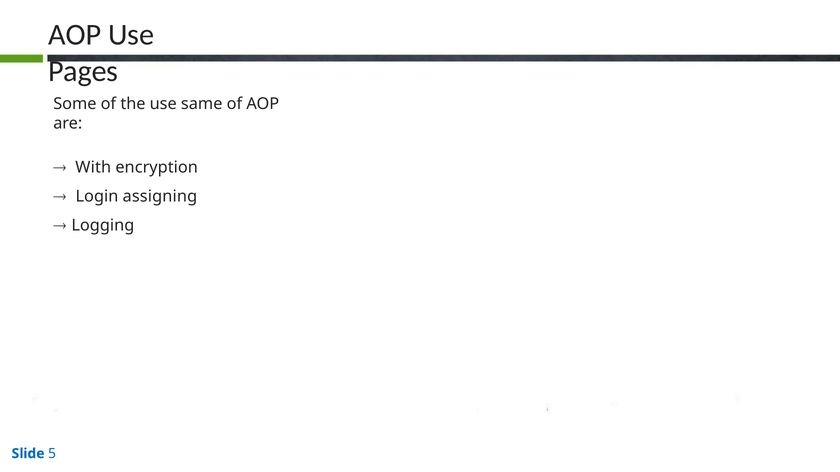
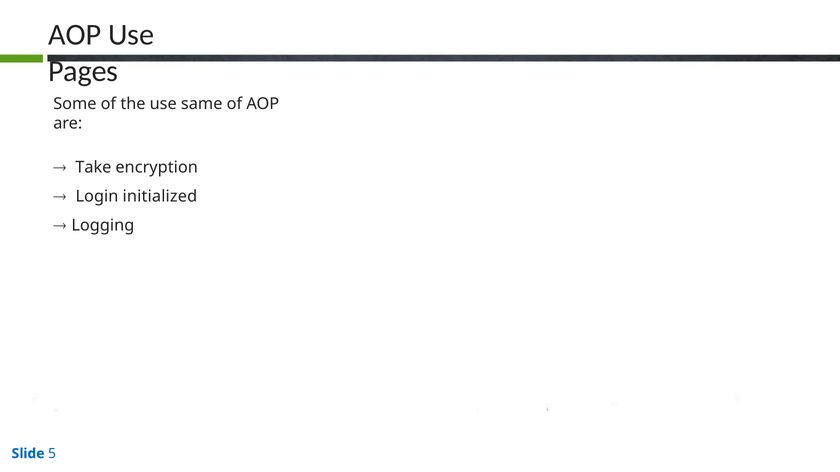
With: With -> Take
assigning: assigning -> initialized
